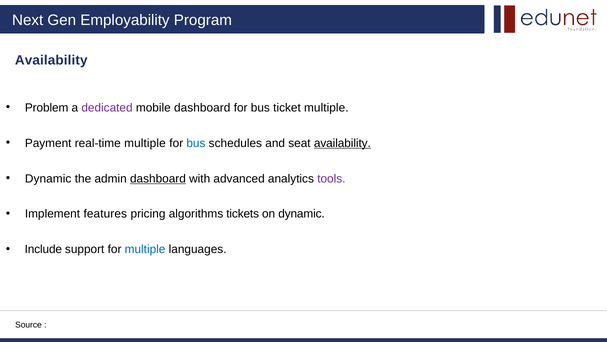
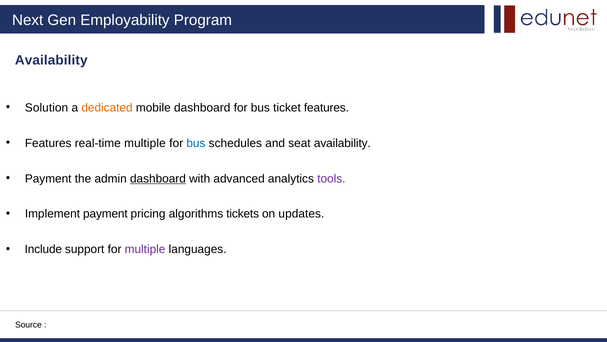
Problem: Problem -> Solution
dedicated colour: purple -> orange
ticket multiple: multiple -> features
Payment at (48, 143): Payment -> Features
availability at (342, 143) underline: present -> none
Dynamic at (48, 178): Dynamic -> Payment
Implement features: features -> payment
on dynamic: dynamic -> updates
multiple at (145, 249) colour: blue -> purple
